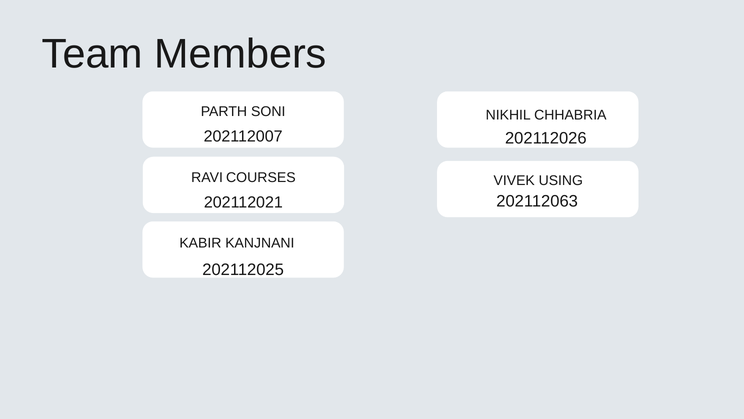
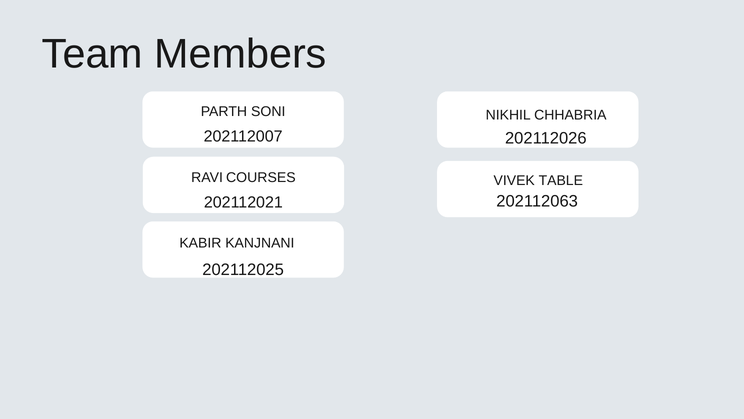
USING: USING -> TABLE
